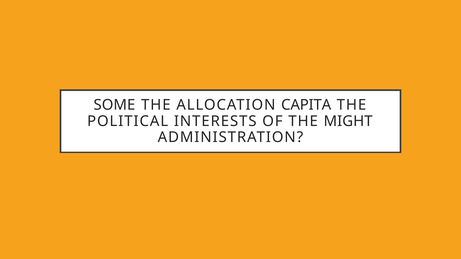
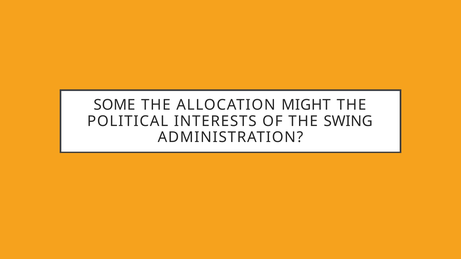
CAPITA: CAPITA -> MIGHT
MIGHT: MIGHT -> SWING
